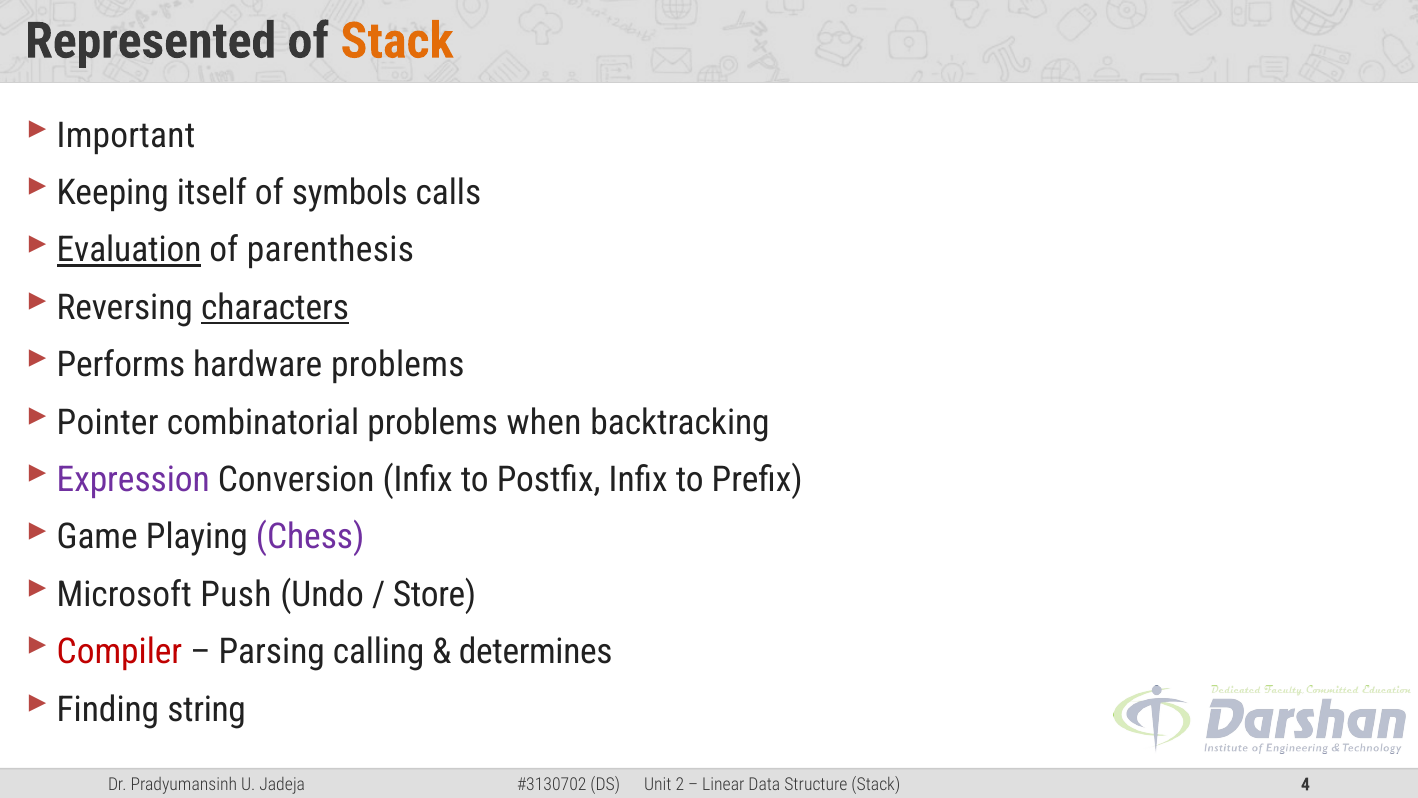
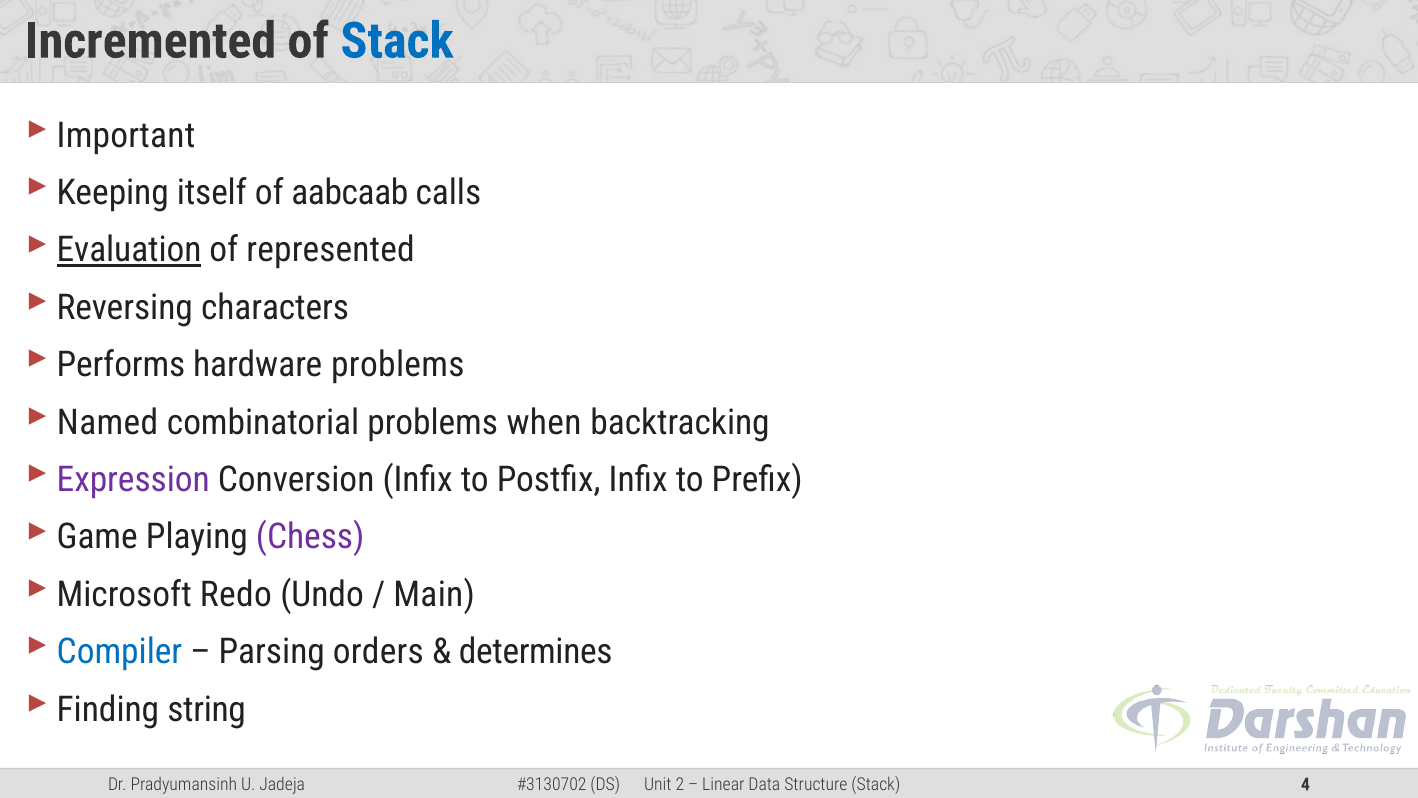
Represented: Represented -> Incremented
Stack at (397, 41) colour: orange -> blue
symbols: symbols -> aabcaab
parenthesis: parenthesis -> represented
characters underline: present -> none
Pointer: Pointer -> Named
Push: Push -> Redo
Store: Store -> Main
Compiler colour: red -> blue
calling: calling -> orders
